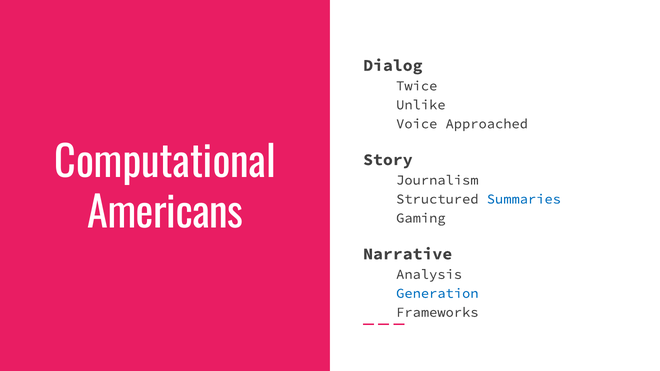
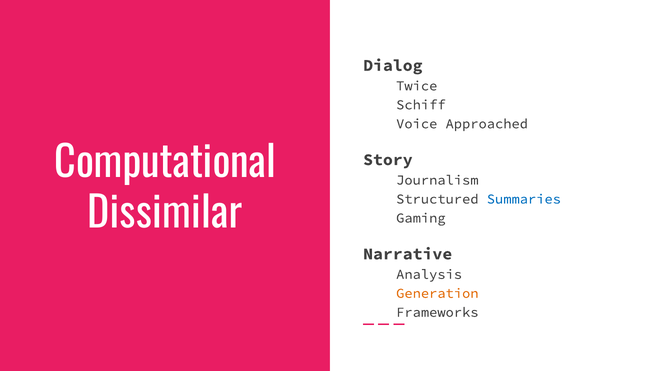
Unlike: Unlike -> Schiff
Americans: Americans -> Dissimilar
Generation colour: blue -> orange
